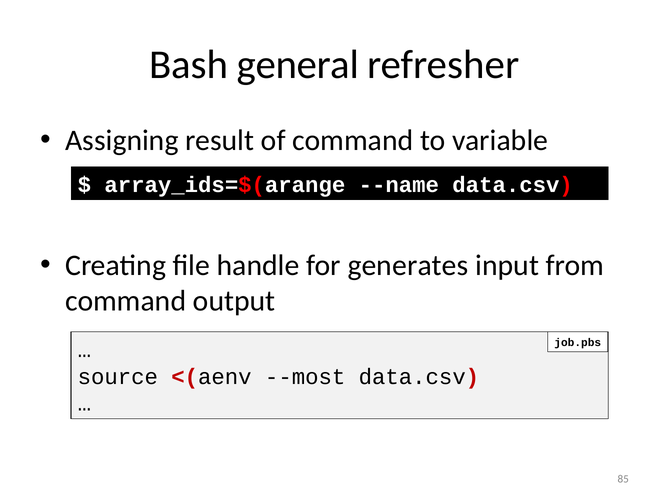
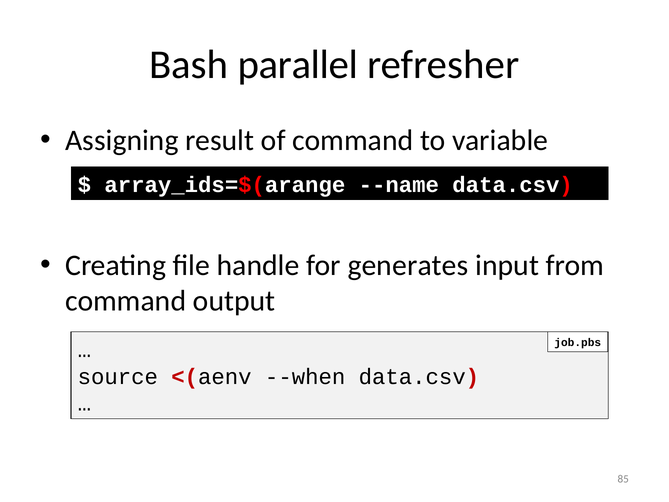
general: general -> parallel
--most: --most -> --when
